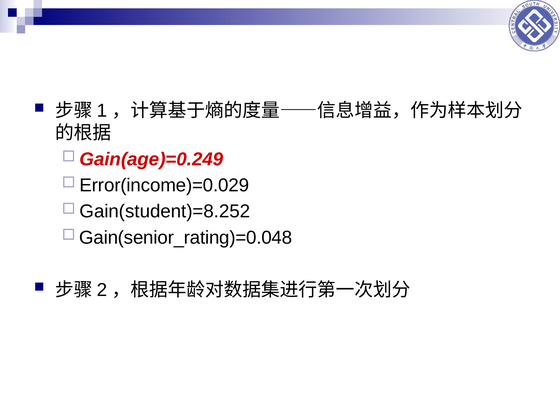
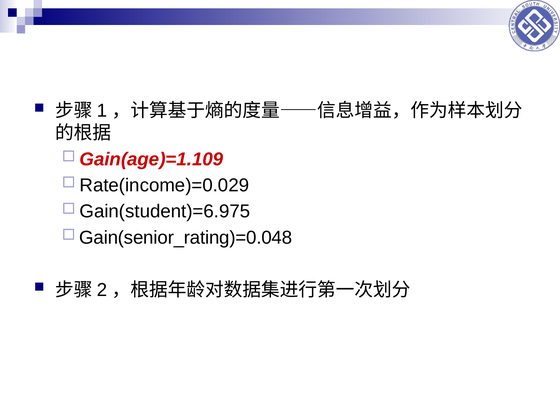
Gain(age)=0.249: Gain(age)=0.249 -> Gain(age)=1.109
Error(income)=0.029: Error(income)=0.029 -> Rate(income)=0.029
Gain(student)=8.252: Gain(student)=8.252 -> Gain(student)=6.975
